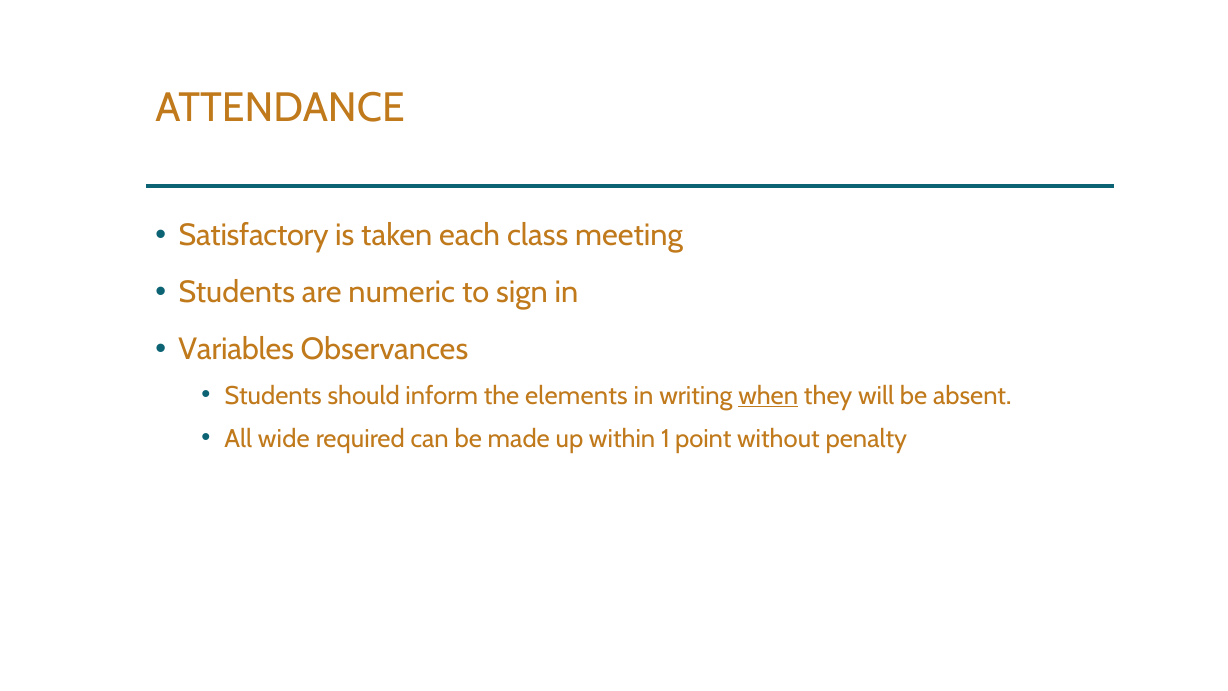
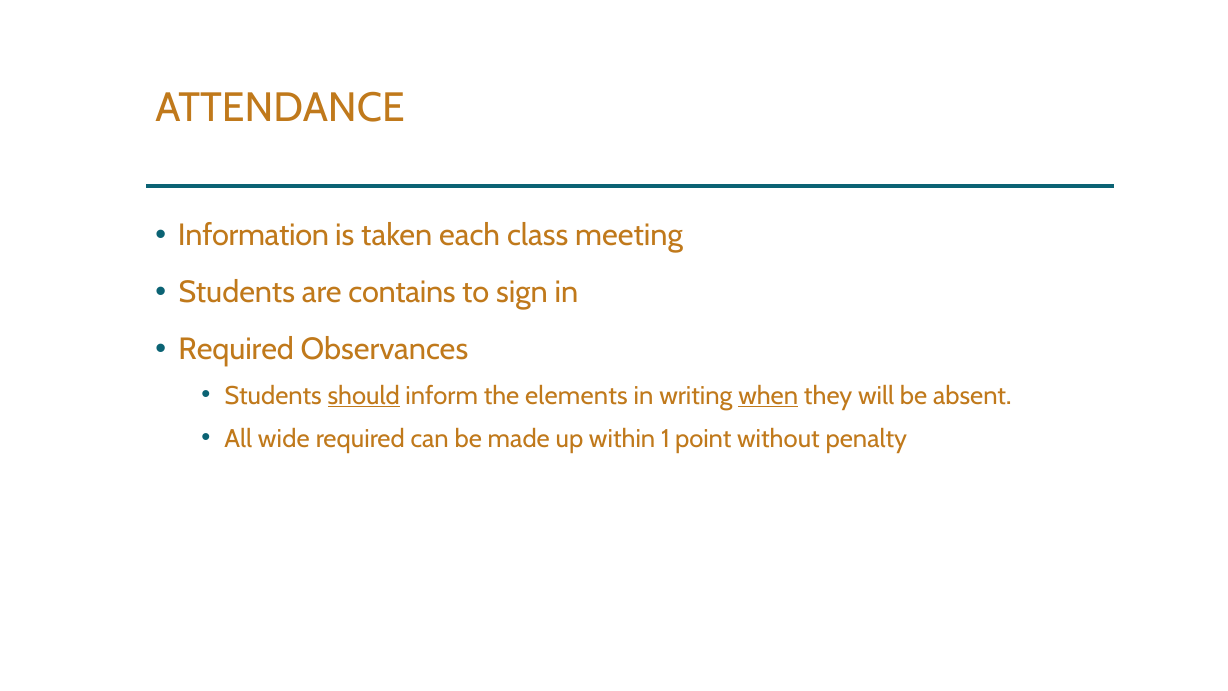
Satisfactory: Satisfactory -> Information
numeric: numeric -> contains
Variables at (236, 350): Variables -> Required
should underline: none -> present
